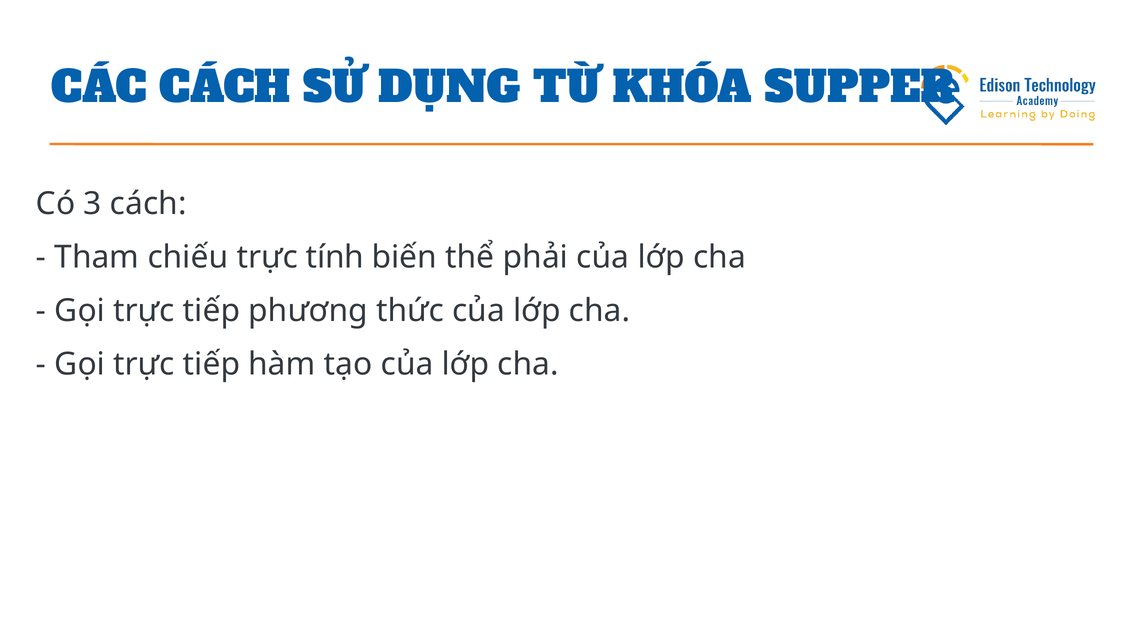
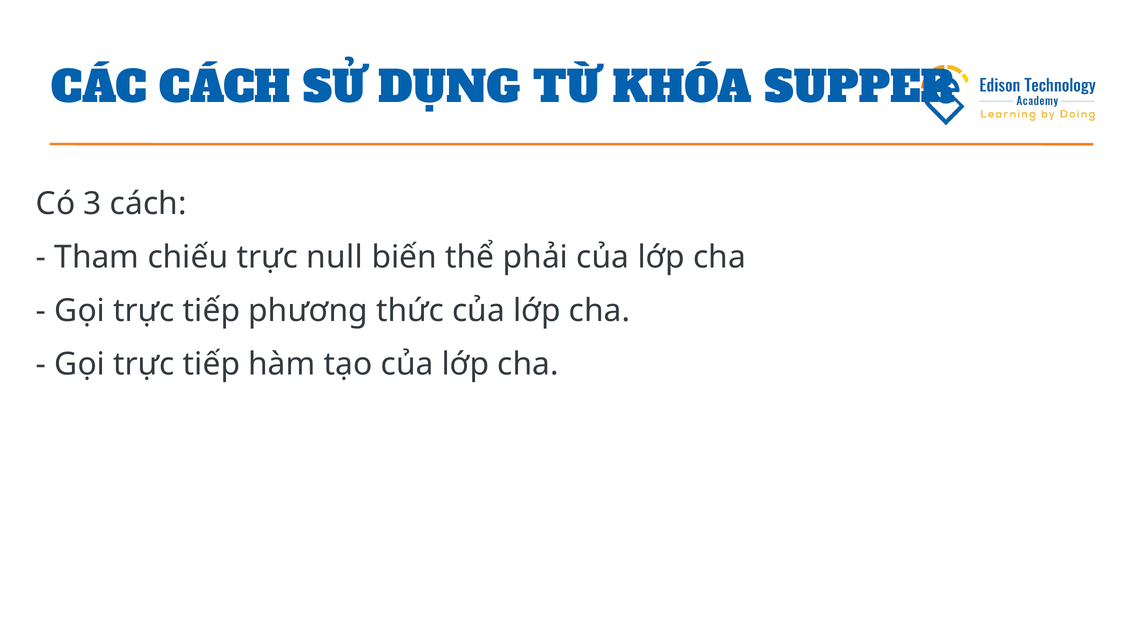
tính: tính -> null
